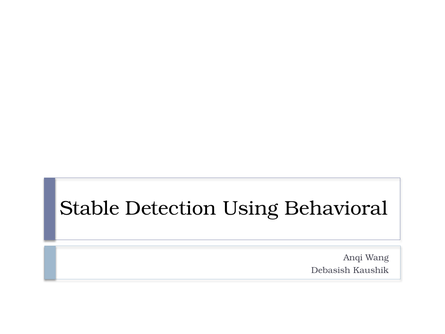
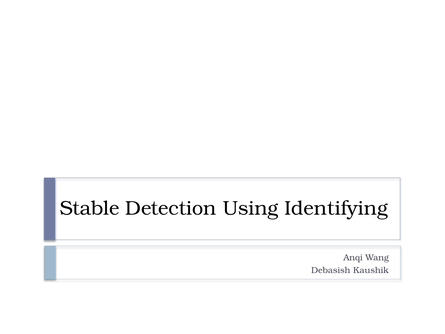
Behavioral: Behavioral -> Identifying
